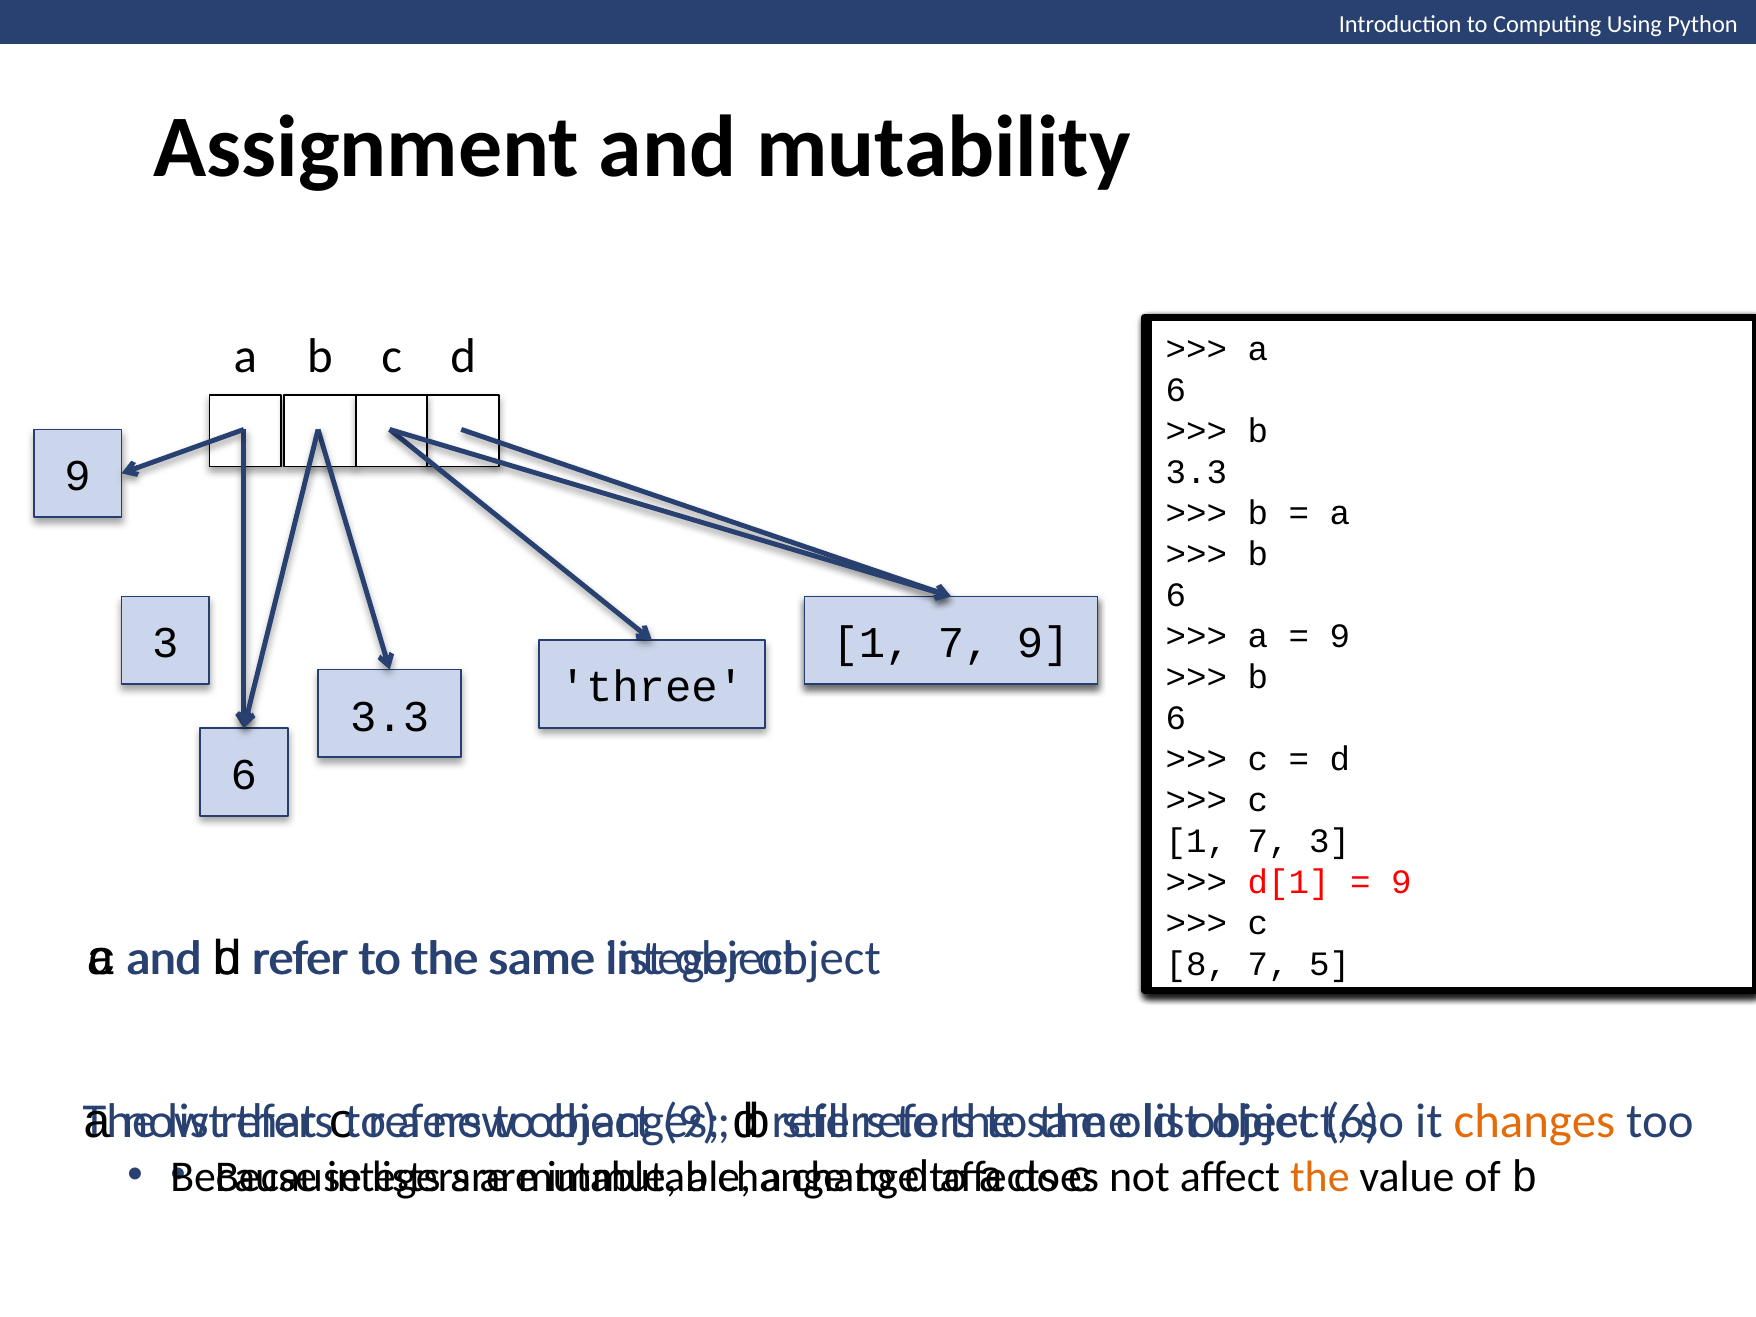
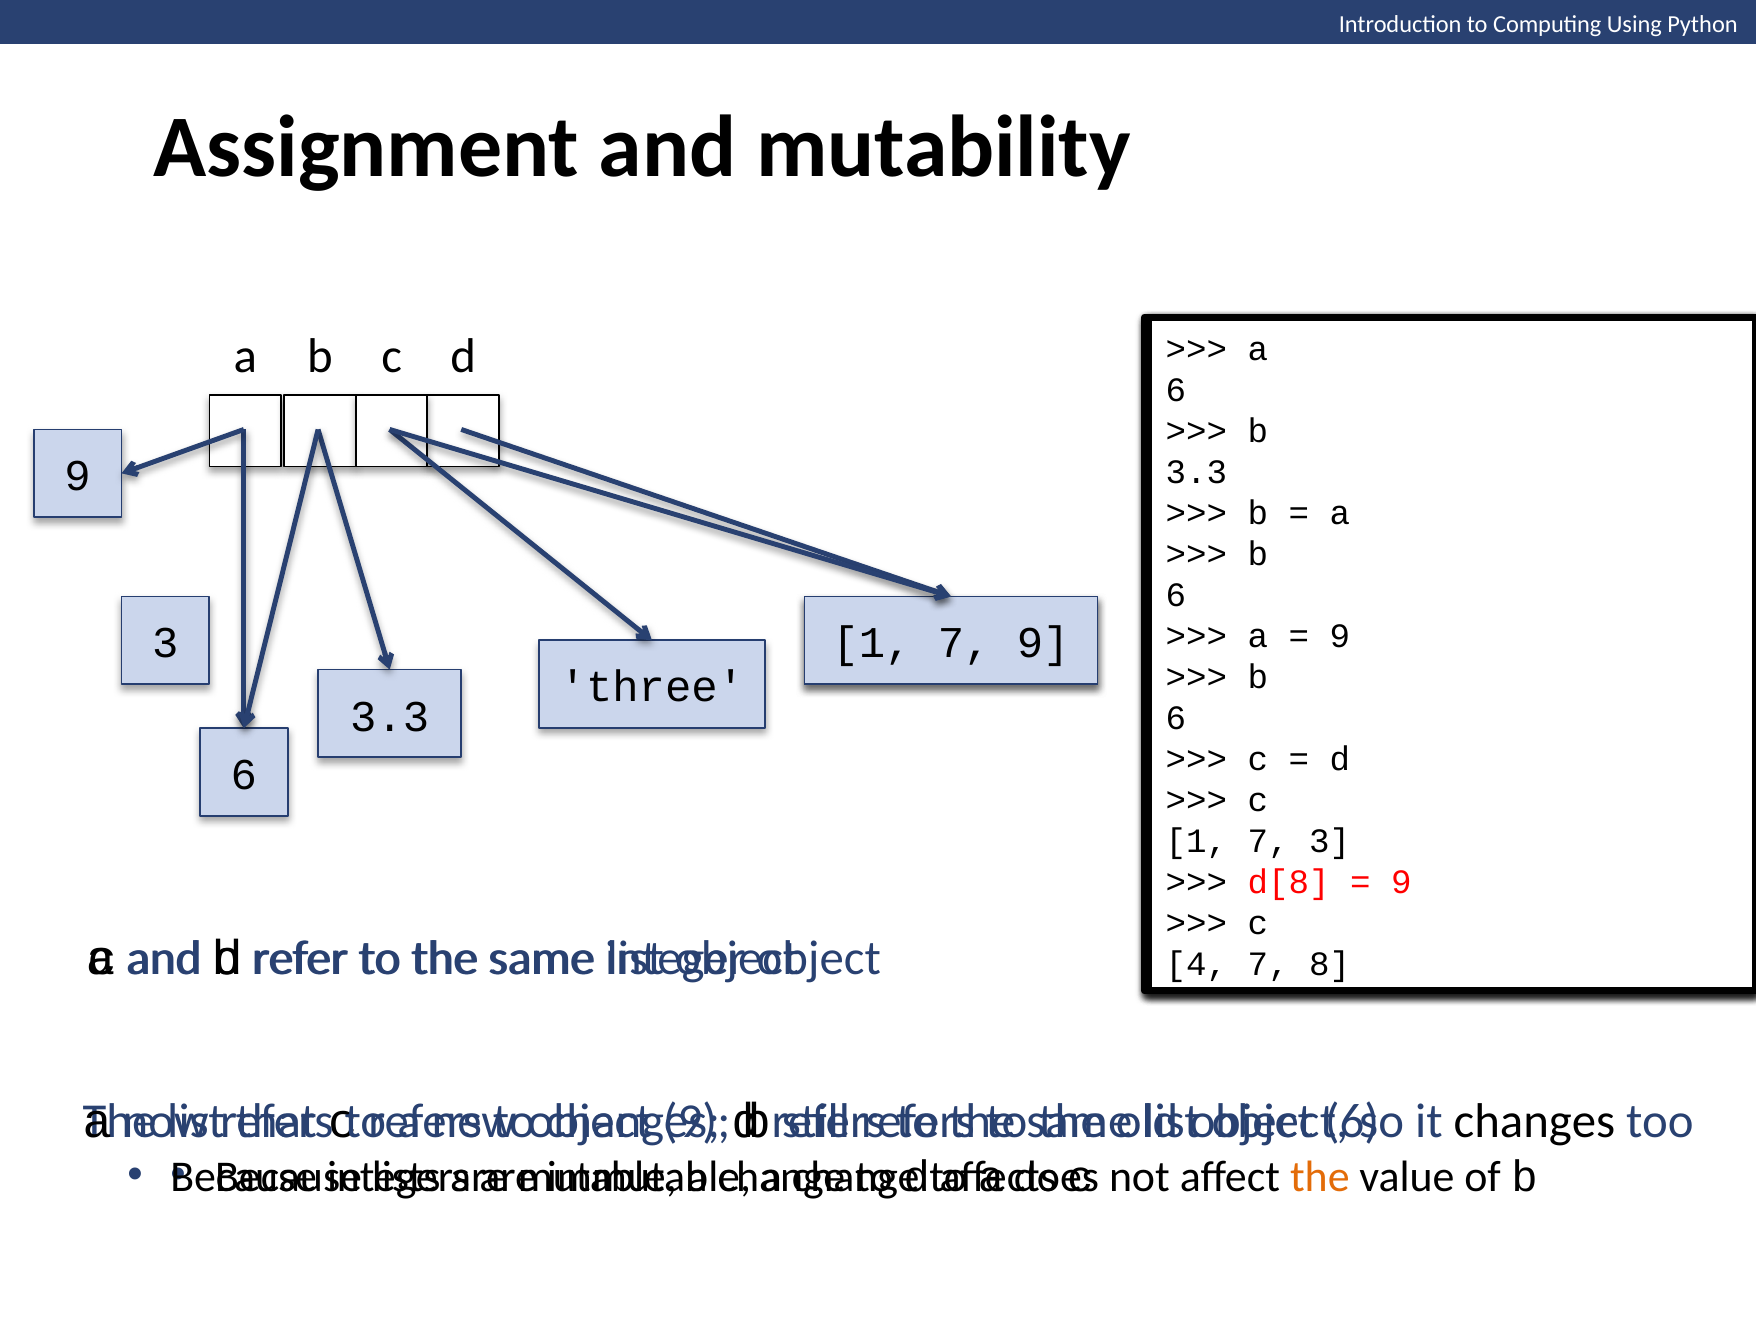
d[1: d[1 -> d[8
8: 8 -> 4
5: 5 -> 8
changes at (1534, 1122) colour: orange -> black
